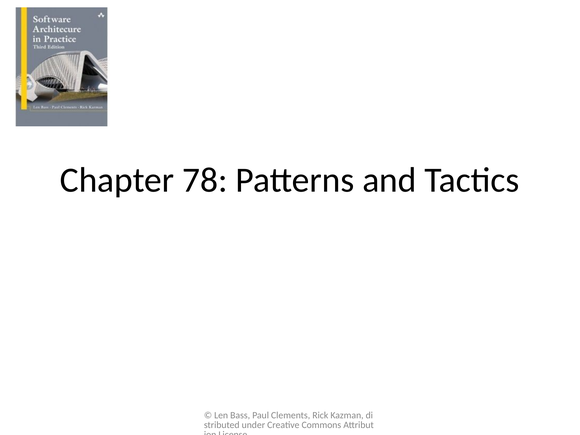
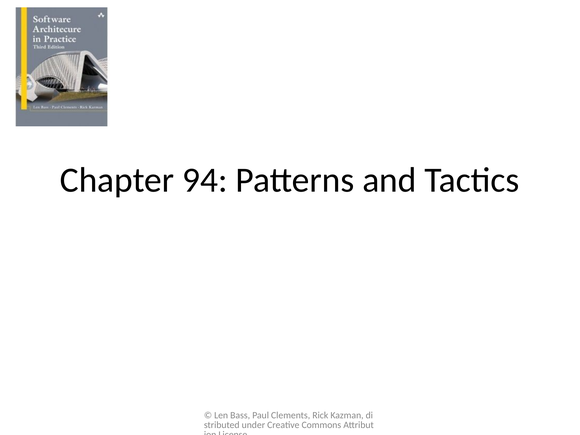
78: 78 -> 94
